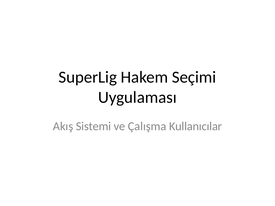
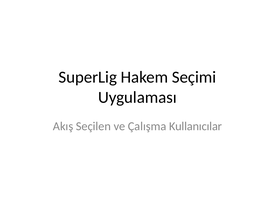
Sistemi: Sistemi -> Seçilen
